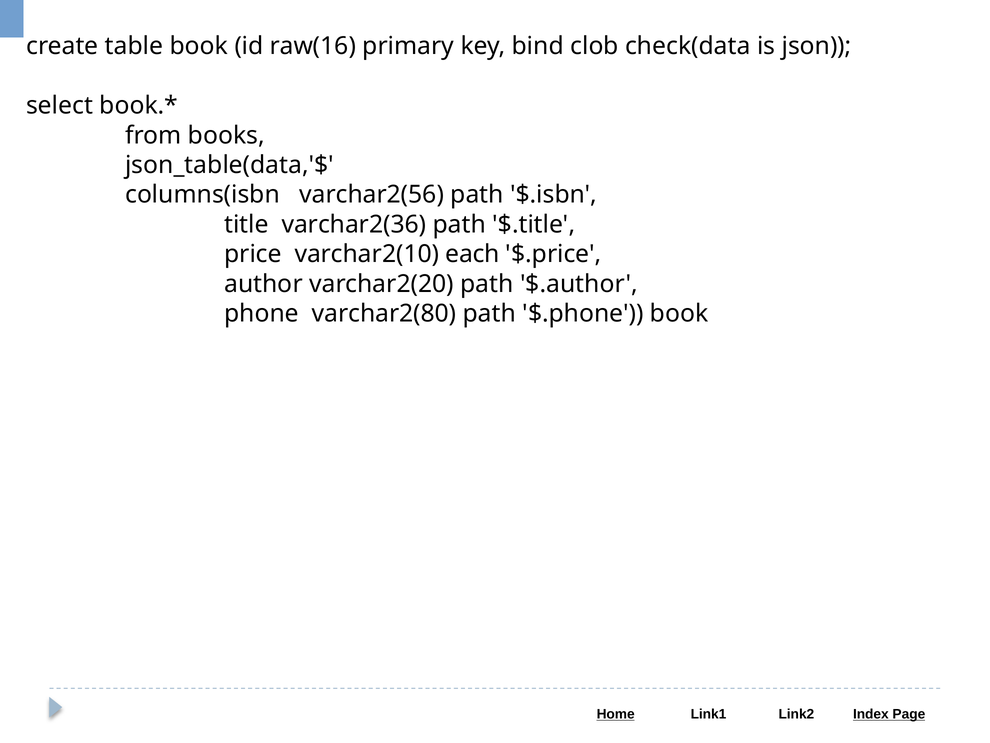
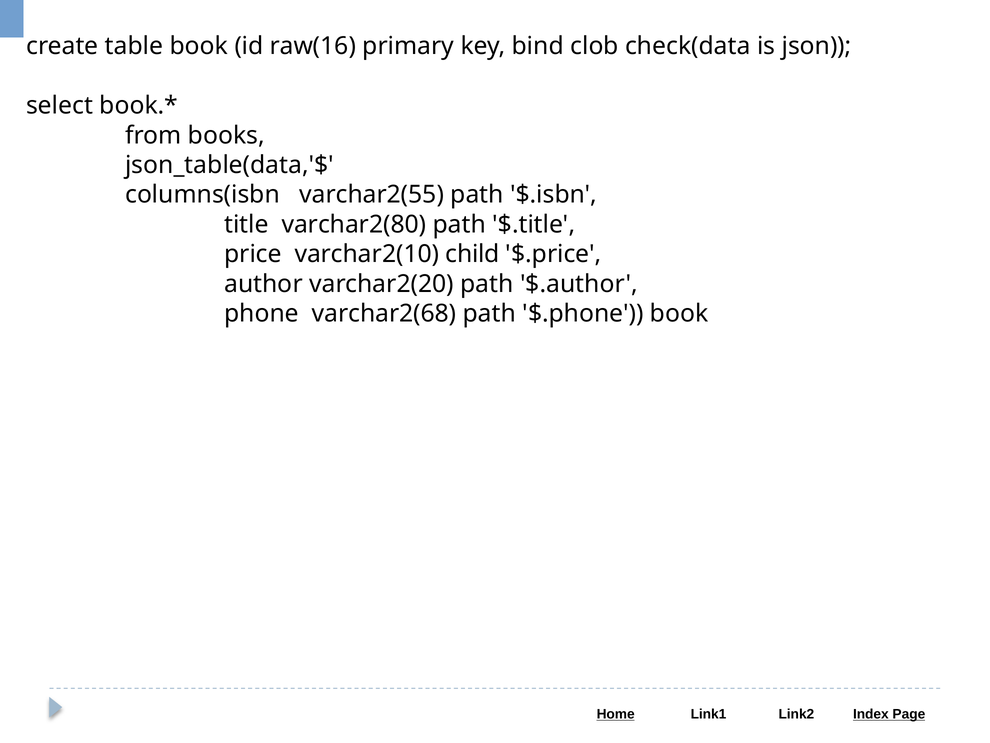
varchar2(56: varchar2(56 -> varchar2(55
varchar2(36: varchar2(36 -> varchar2(80
each: each -> child
varchar2(80: varchar2(80 -> varchar2(68
